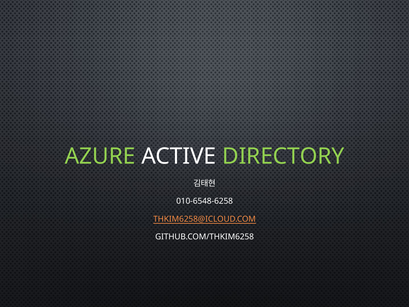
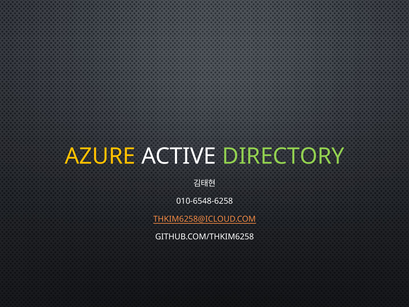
AZURE colour: light green -> yellow
